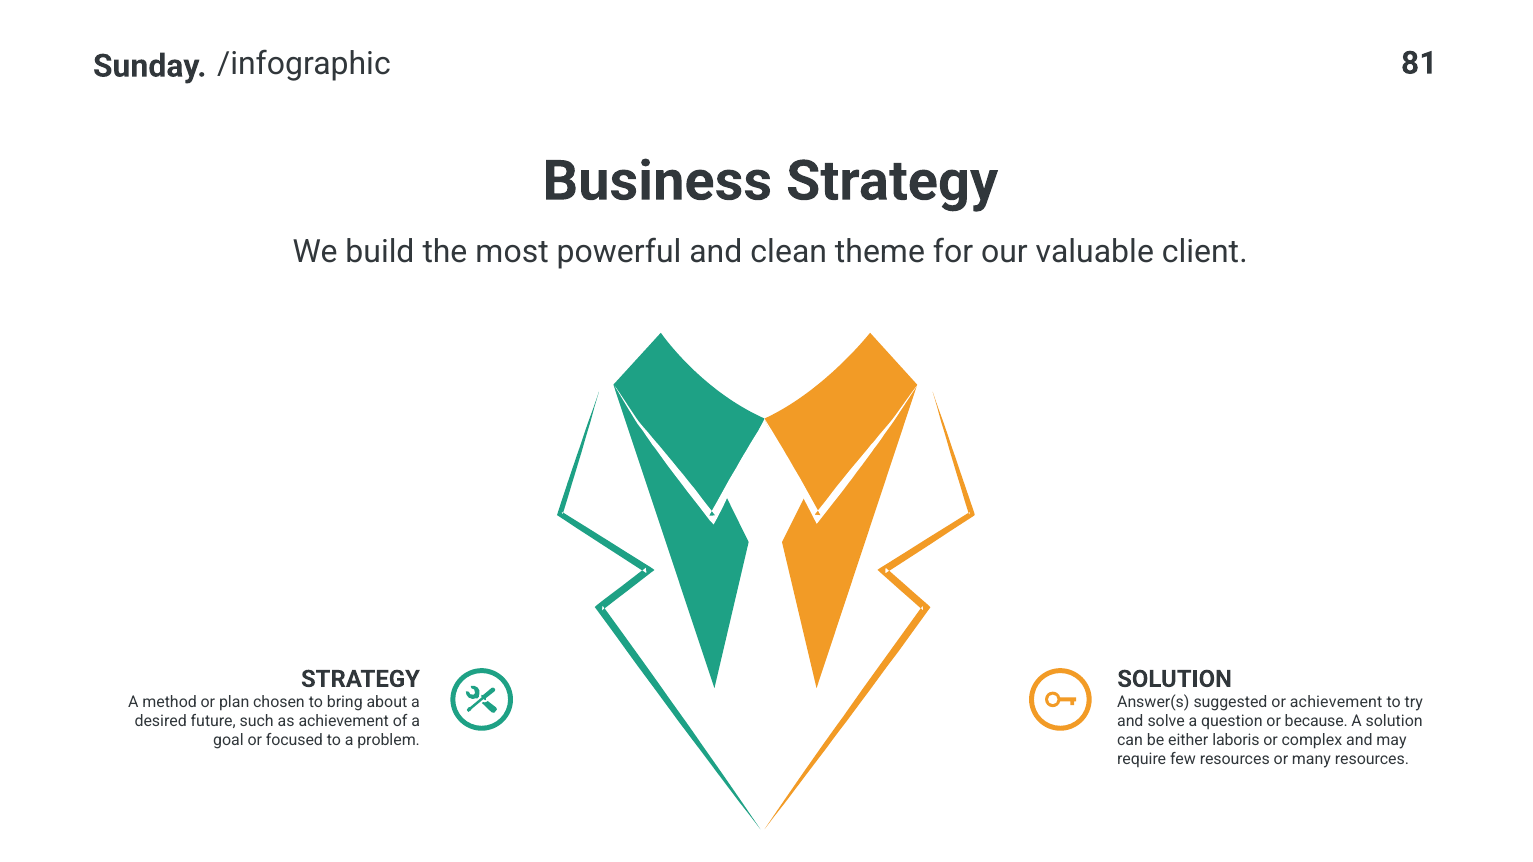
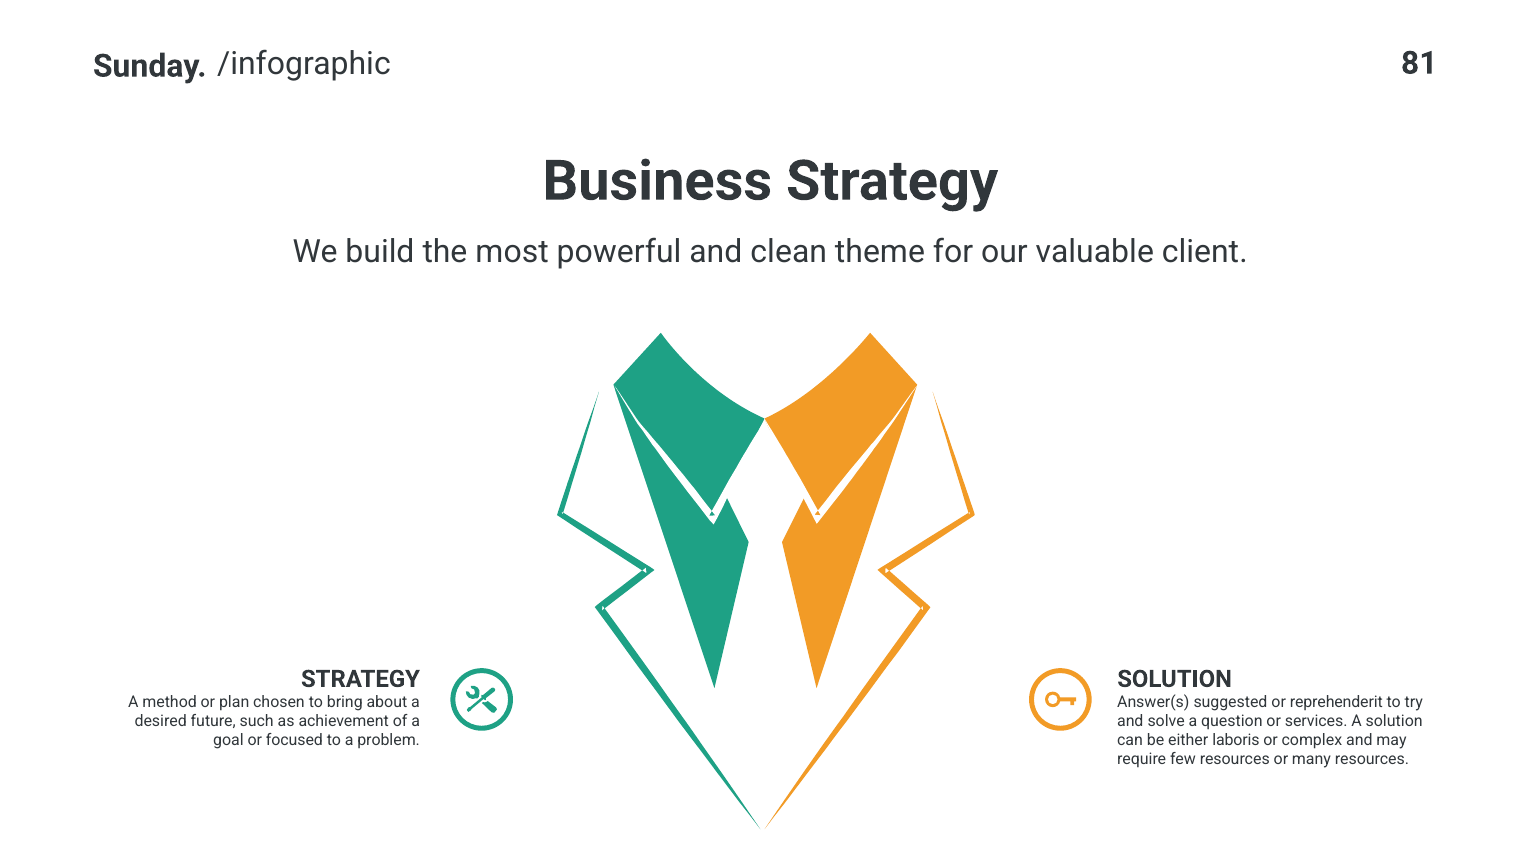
or achievement: achievement -> reprehenderit
because: because -> services
